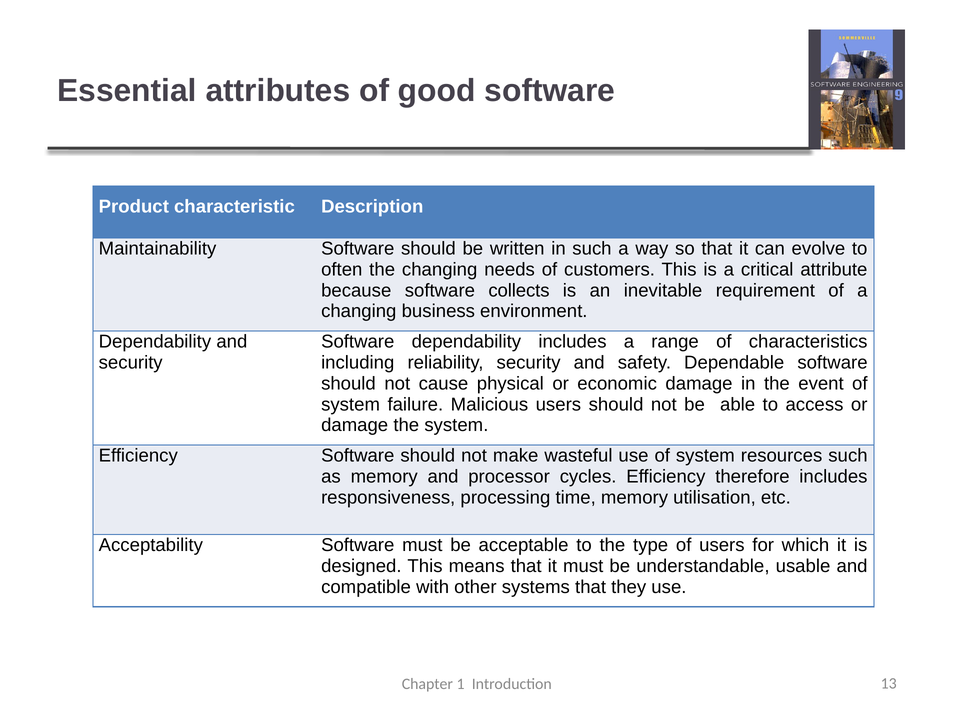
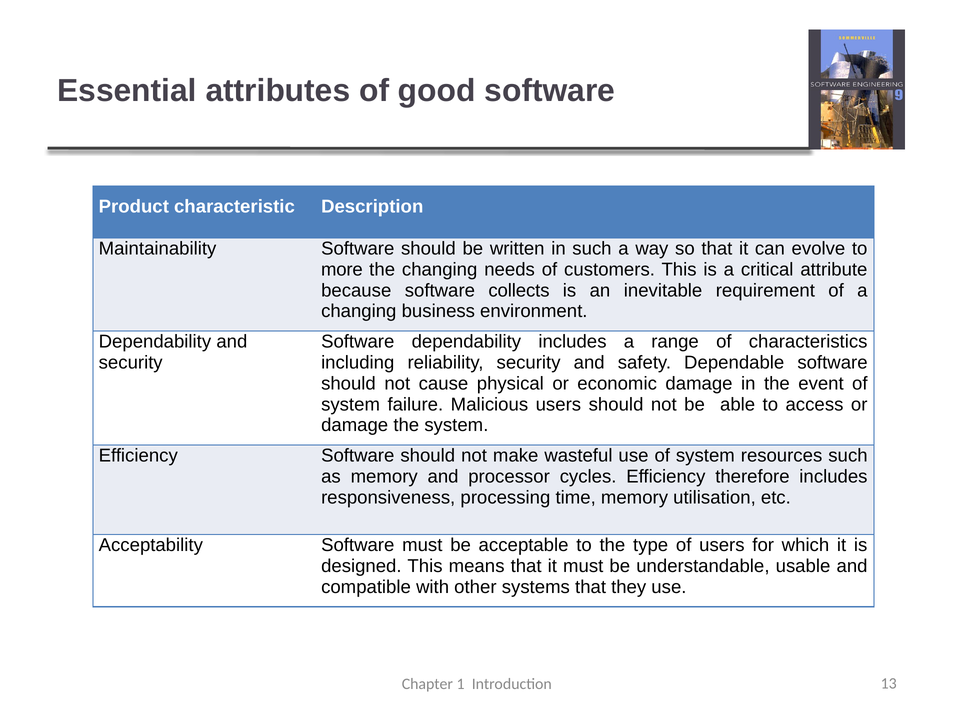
often: often -> more
